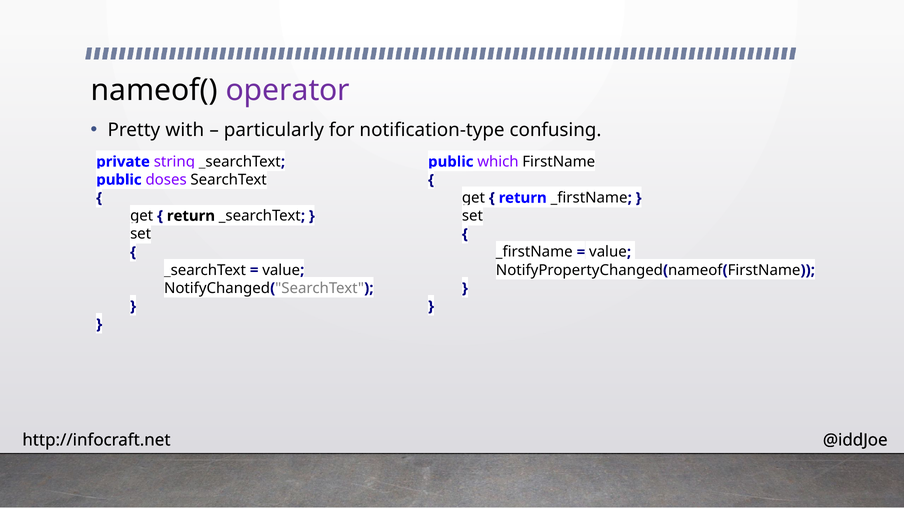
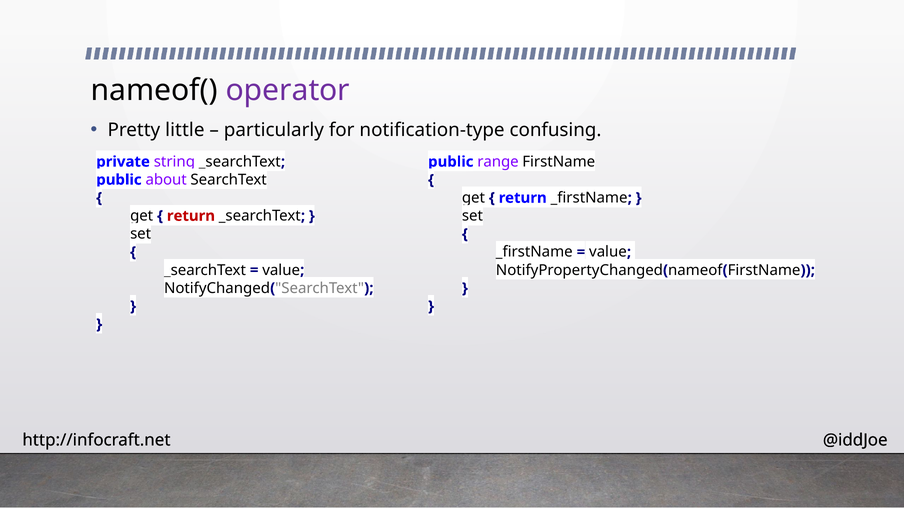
with: with -> little
which: which -> range
doses: doses -> about
return at (191, 216) colour: black -> red
